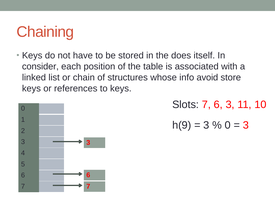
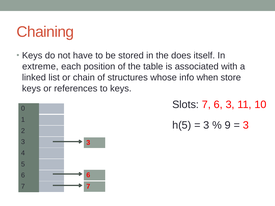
consider: consider -> extreme
avoid: avoid -> when
h(9: h(9 -> h(5
0 at (228, 125): 0 -> 9
